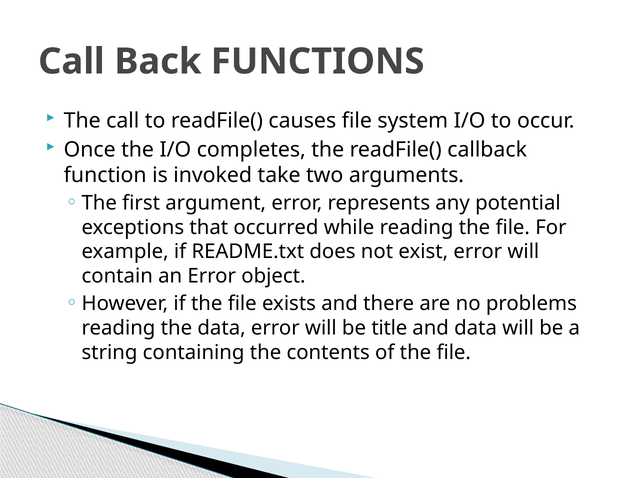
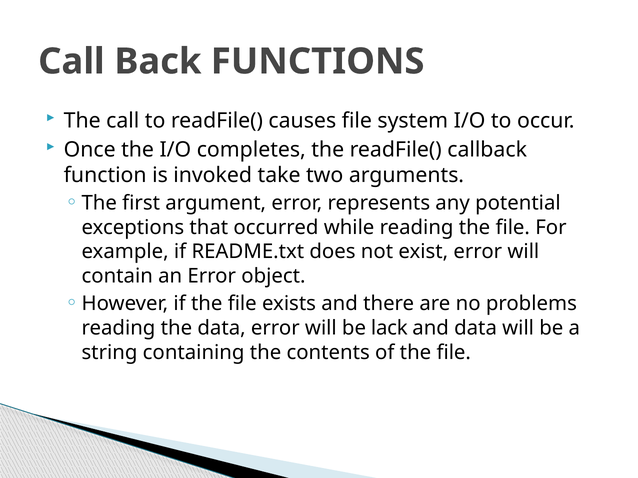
title: title -> lack
